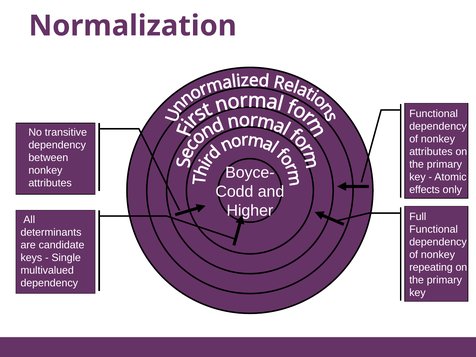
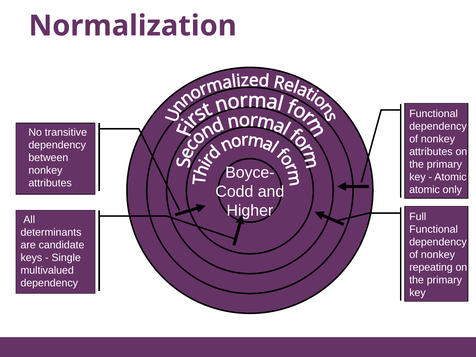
effects at (425, 190): effects -> atomic
